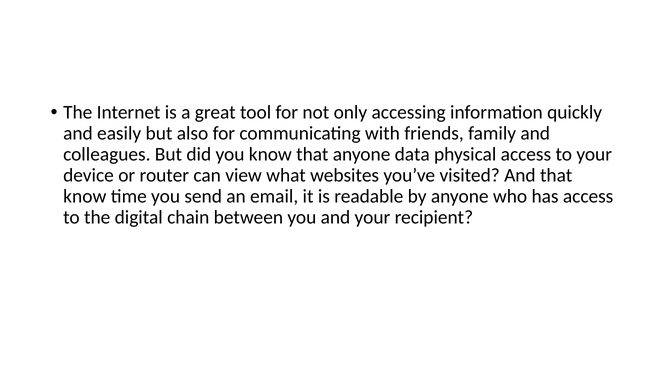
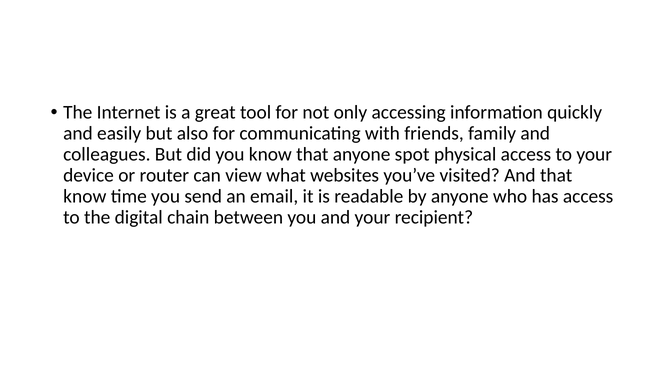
data: data -> spot
